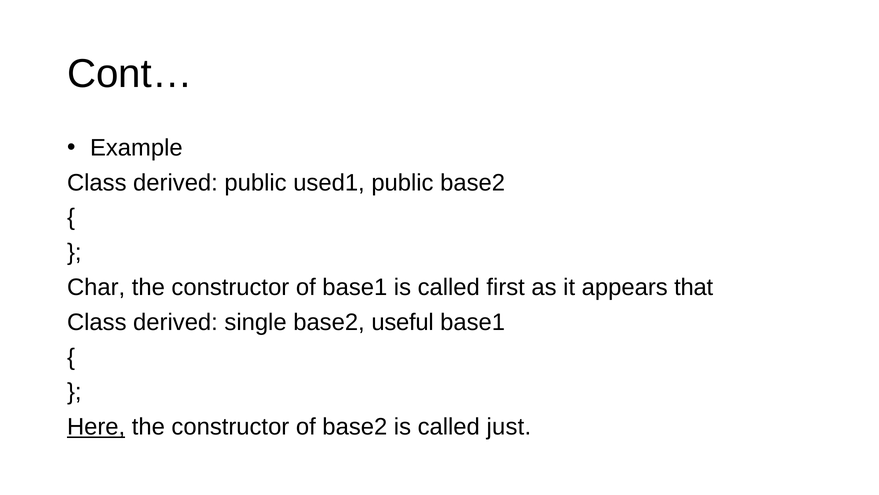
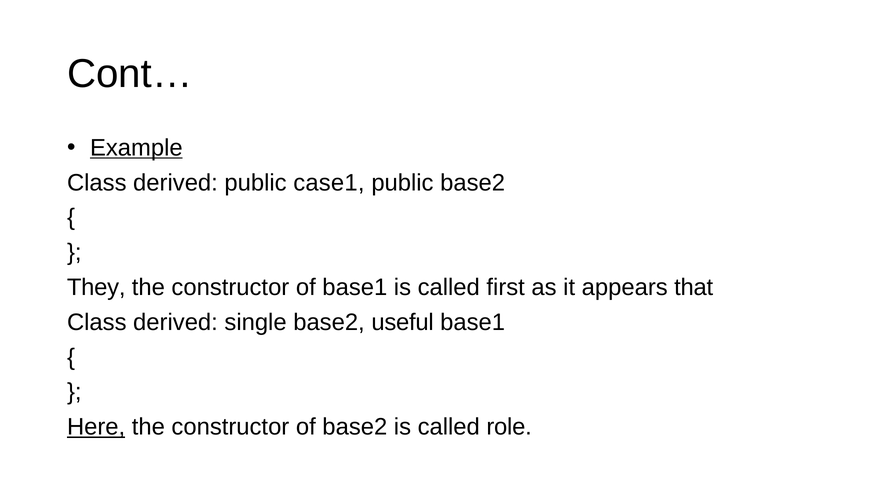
Example underline: none -> present
used1: used1 -> case1
Char: Char -> They
just: just -> role
